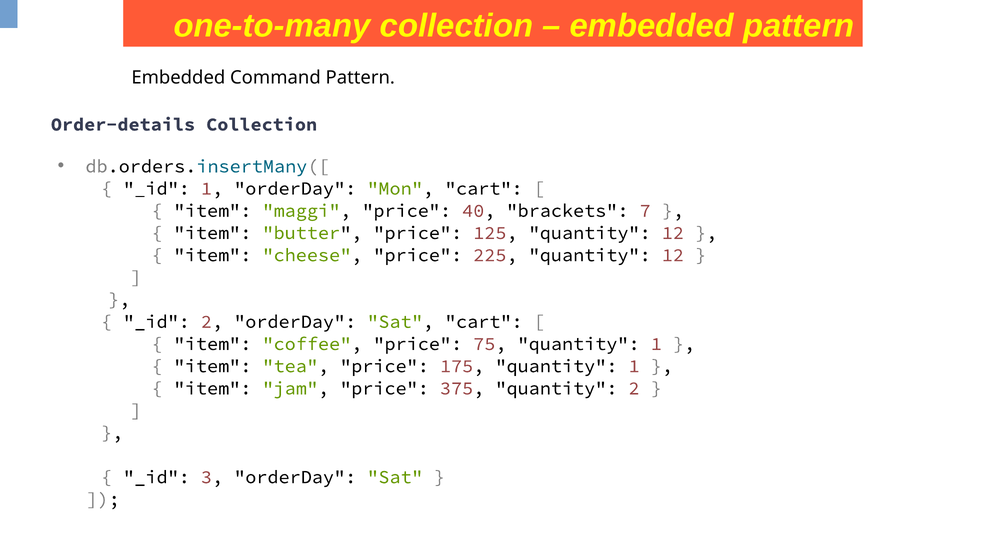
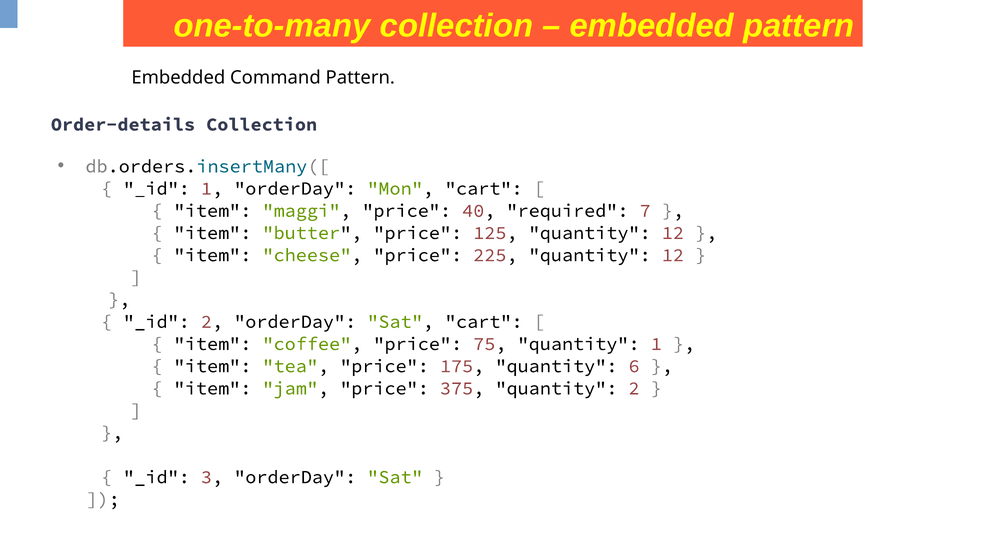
brackets: brackets -> required
175 quantity 1: 1 -> 6
